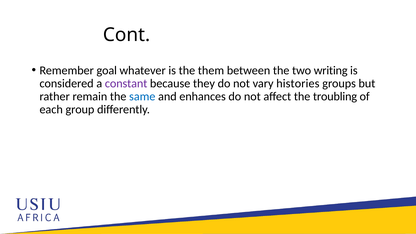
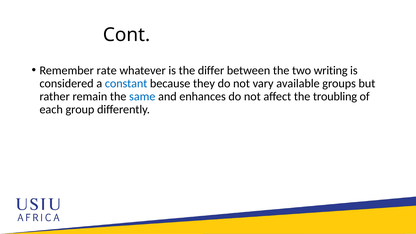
goal: goal -> rate
them: them -> differ
constant colour: purple -> blue
histories: histories -> available
